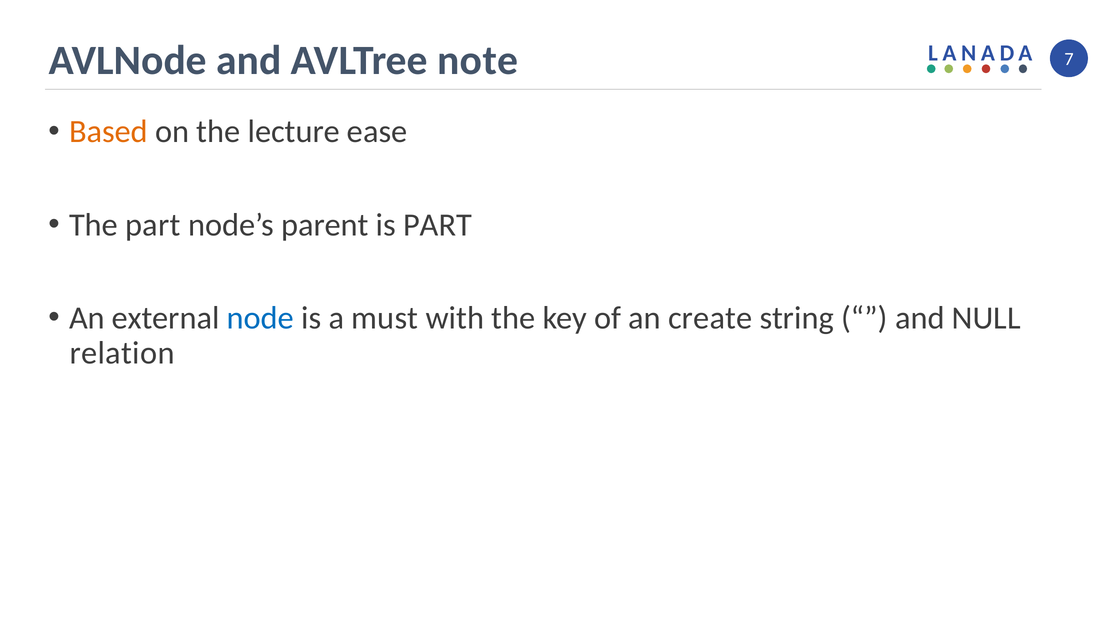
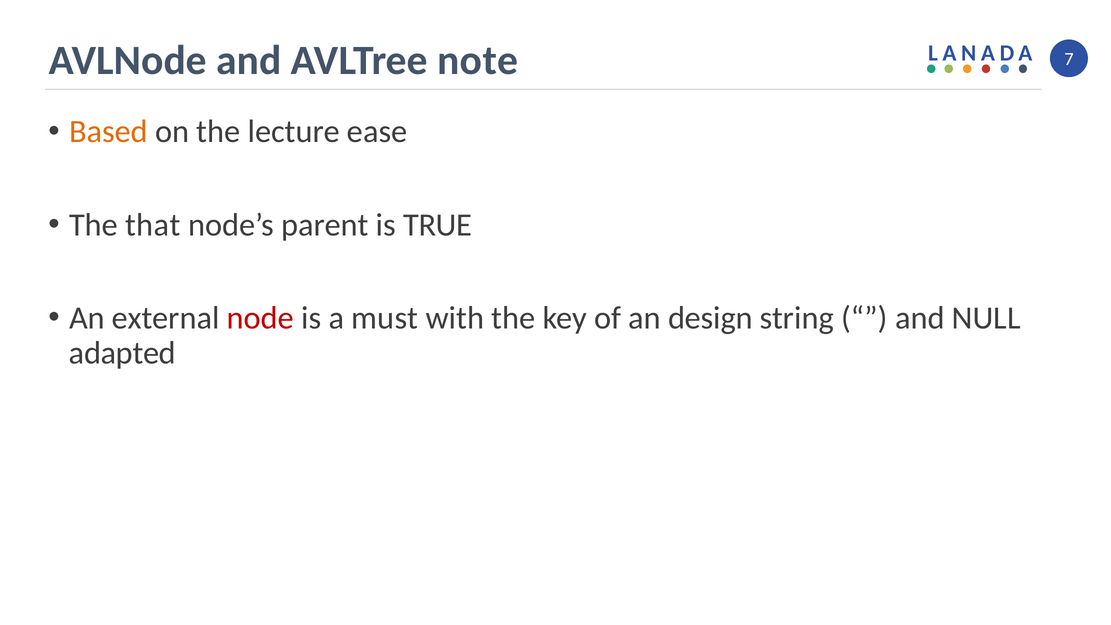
The part: part -> that
is PART: PART -> TRUE
node colour: blue -> red
create: create -> design
relation: relation -> adapted
